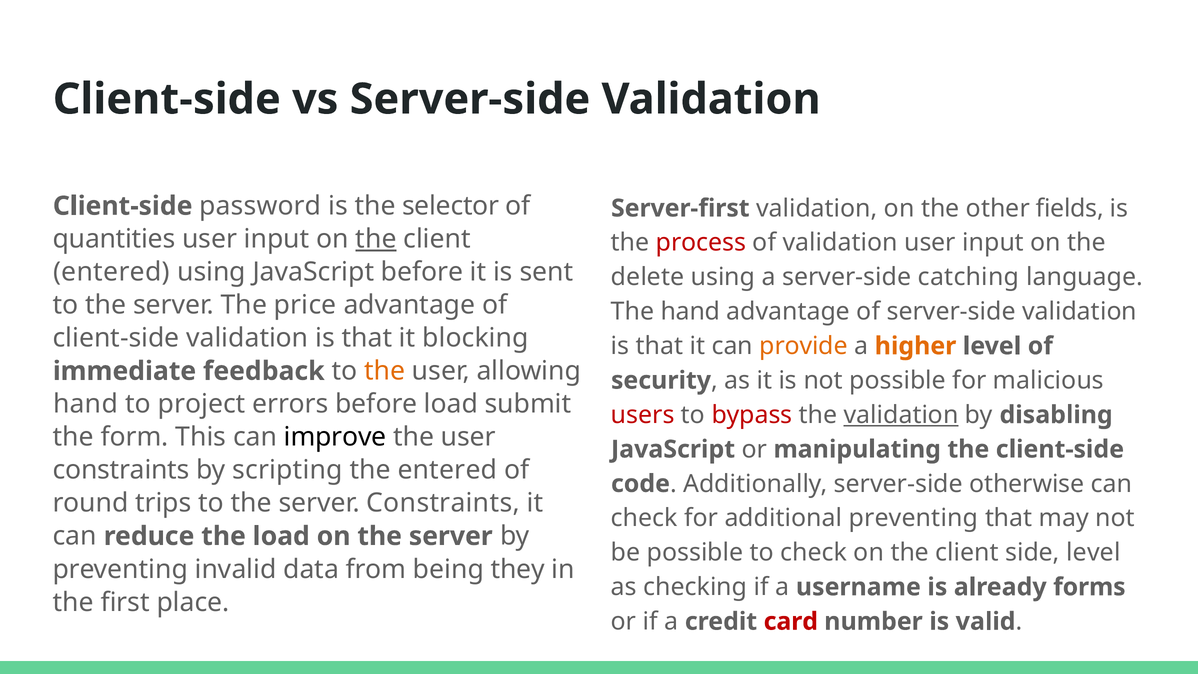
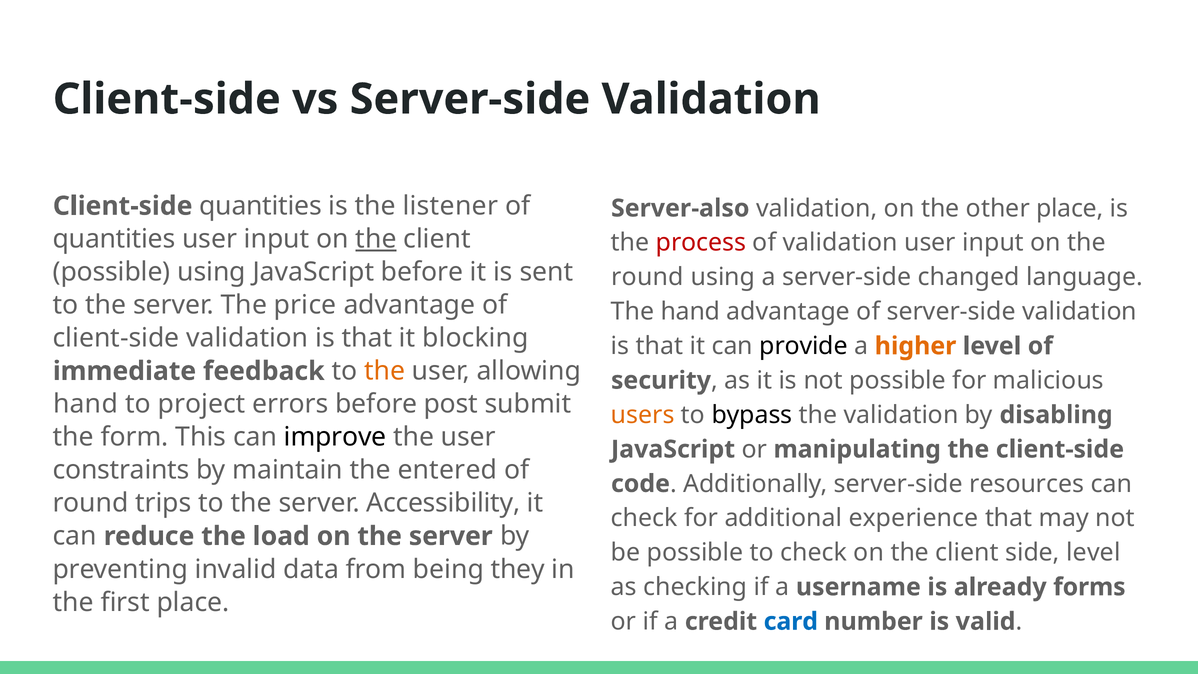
Client-side password: password -> quantities
selector: selector -> listener
Server-first: Server-first -> Server-also
other fields: fields -> place
entered at (111, 272): entered -> possible
delete at (648, 277): delete -> round
catching: catching -> changed
provide colour: orange -> black
before load: load -> post
users colour: red -> orange
bypass colour: red -> black
validation at (901, 415) underline: present -> none
scripting: scripting -> maintain
otherwise: otherwise -> resources
server Constraints: Constraints -> Accessibility
additional preventing: preventing -> experience
card colour: red -> blue
